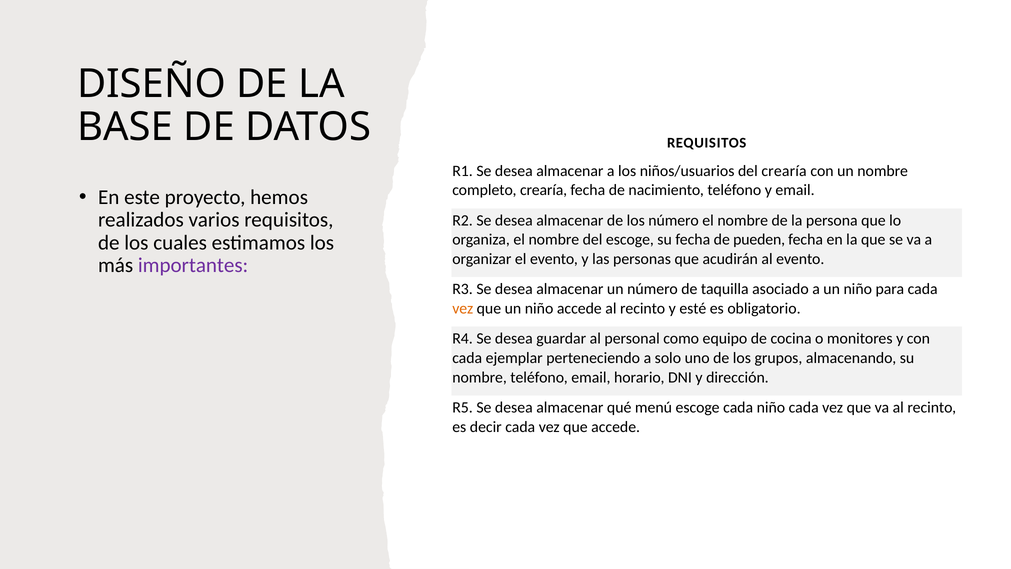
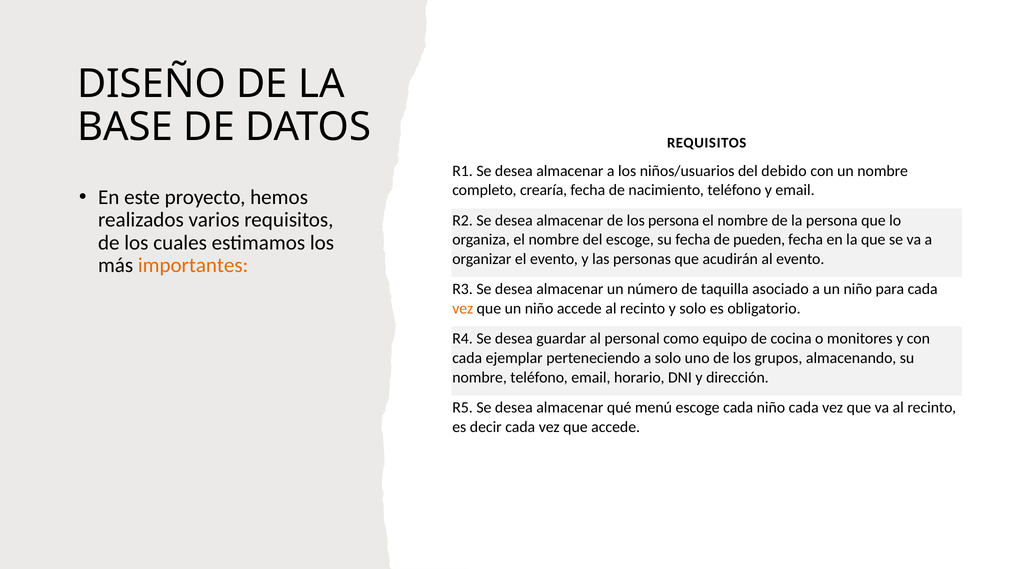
del crearía: crearía -> debido
los número: número -> persona
importantes colour: purple -> orange
y esté: esté -> solo
